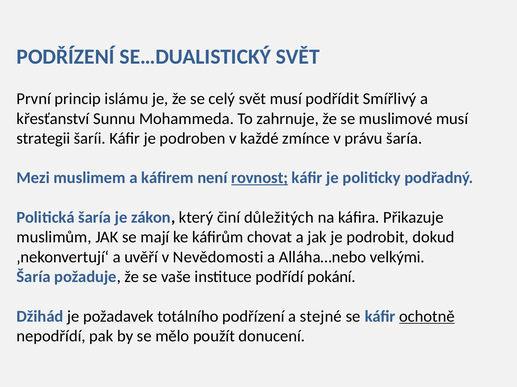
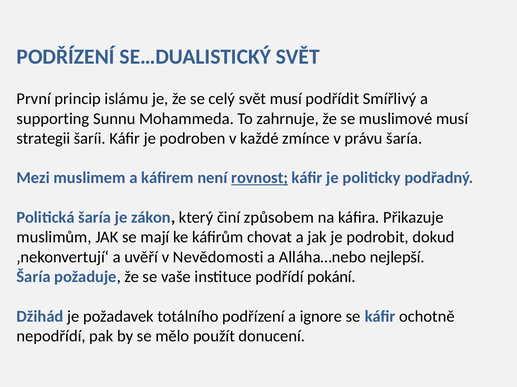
křesťanství: křesťanství -> supporting
důležitých: důležitých -> způsobem
velkými: velkými -> nejlepší
stejné: stejné -> ignore
ochotně underline: present -> none
